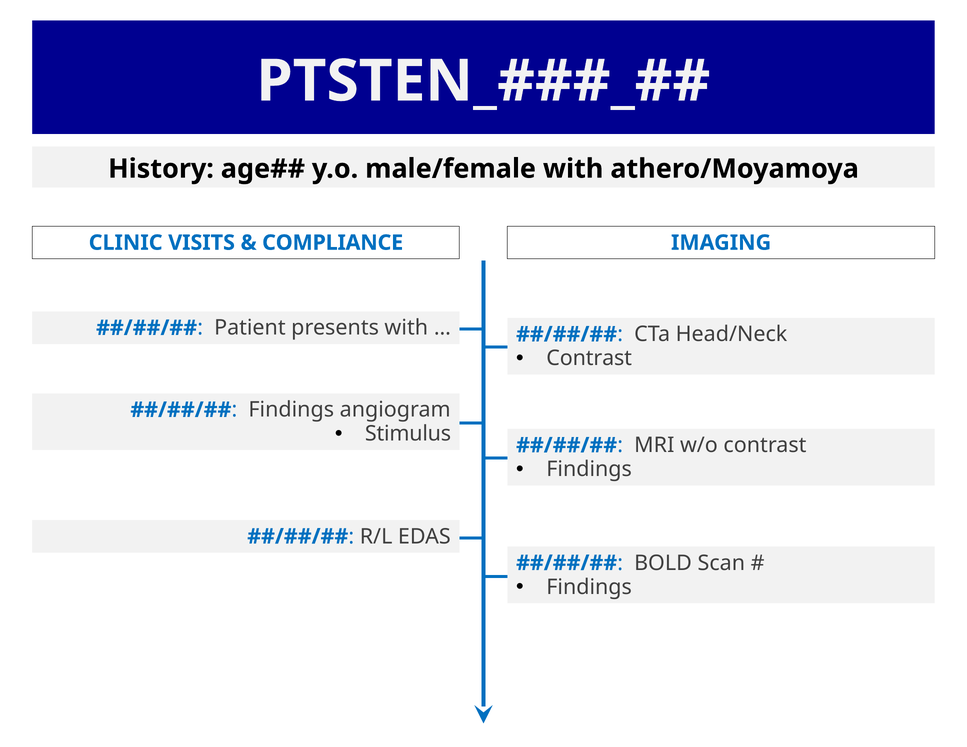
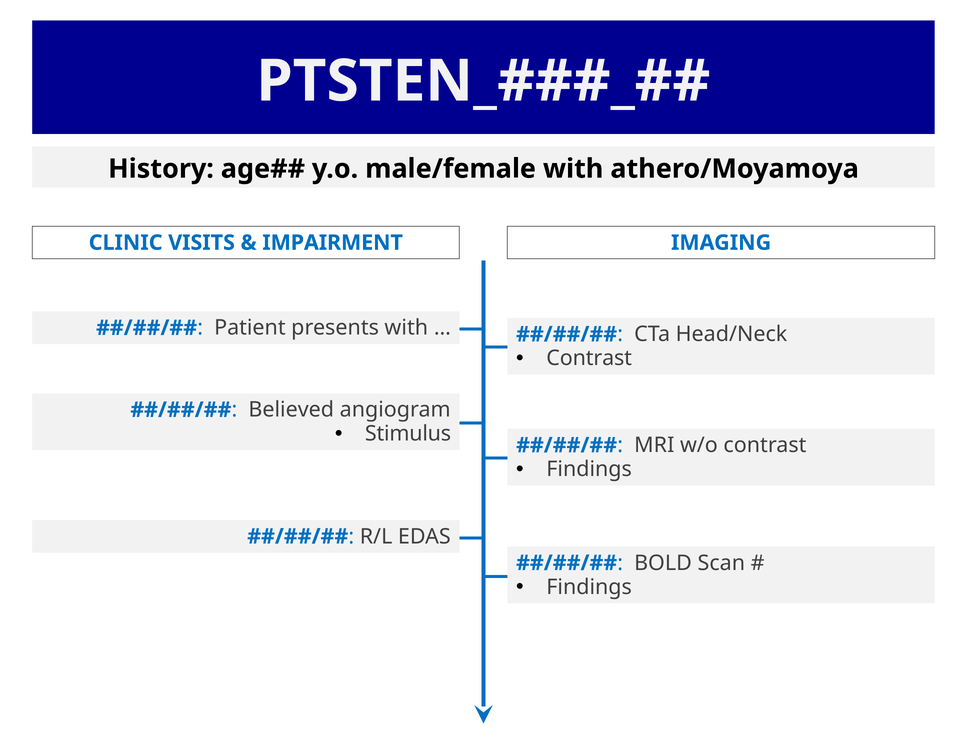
COMPLIANCE: COMPLIANCE -> IMPAIRMENT
Findings at (291, 410): Findings -> Believed
